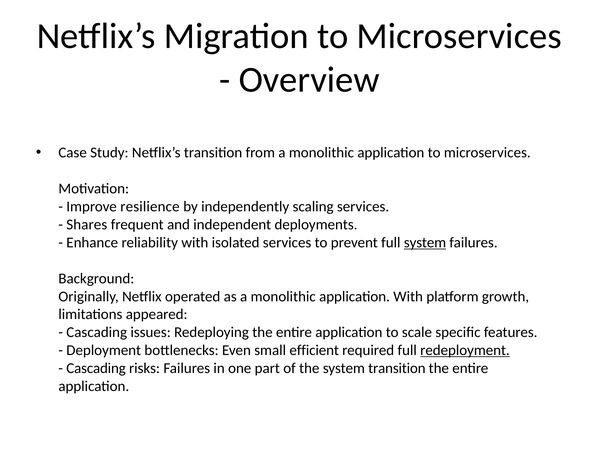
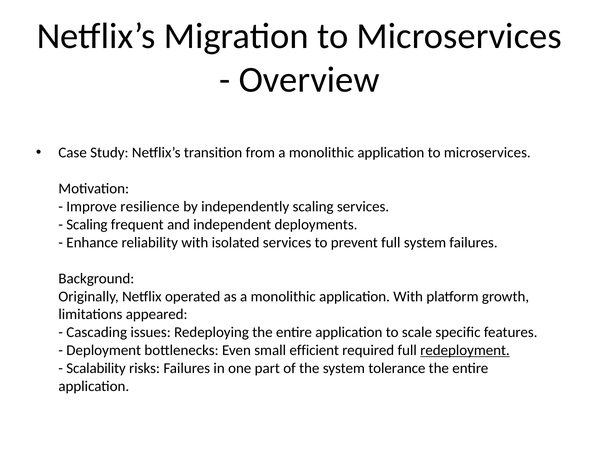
Shares at (87, 225): Shares -> Scaling
system at (425, 243) underline: present -> none
Cascading at (96, 368): Cascading -> Scalability
system transition: transition -> tolerance
